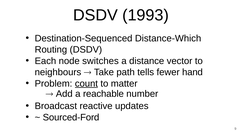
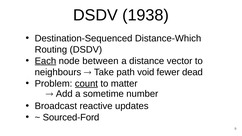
1993: 1993 -> 1938
Each underline: none -> present
switches: switches -> between
tells: tells -> void
hand: hand -> dead
reachable: reachable -> sometime
